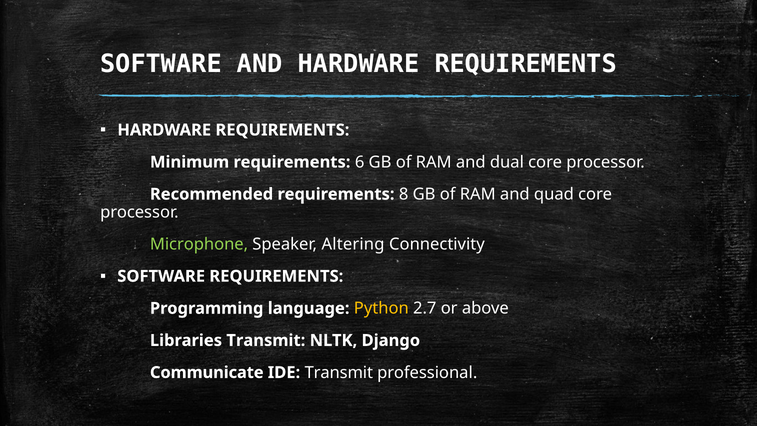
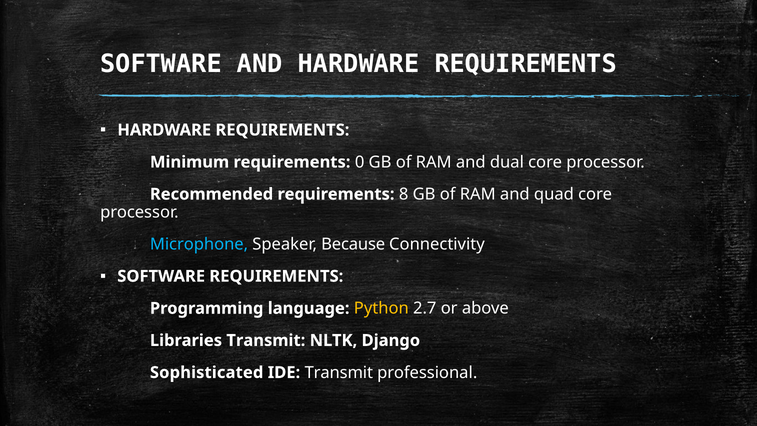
6: 6 -> 0
Microphone colour: light green -> light blue
Altering: Altering -> Because
Communicate: Communicate -> Sophisticated
